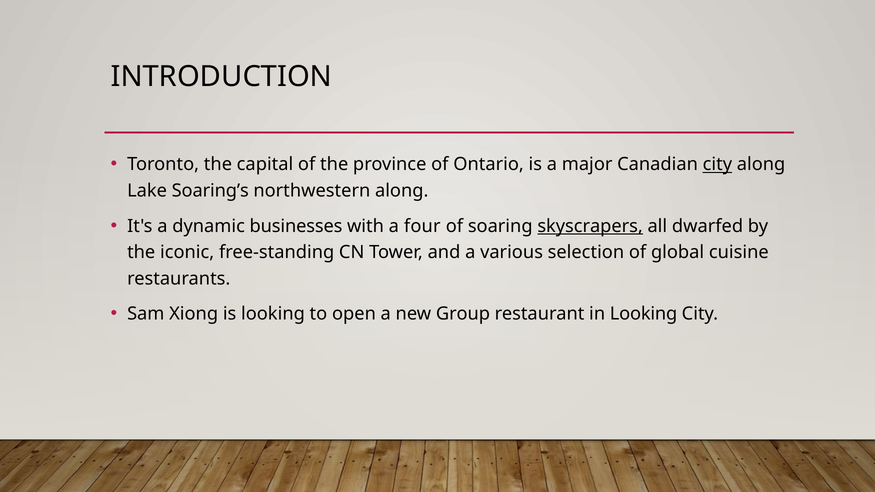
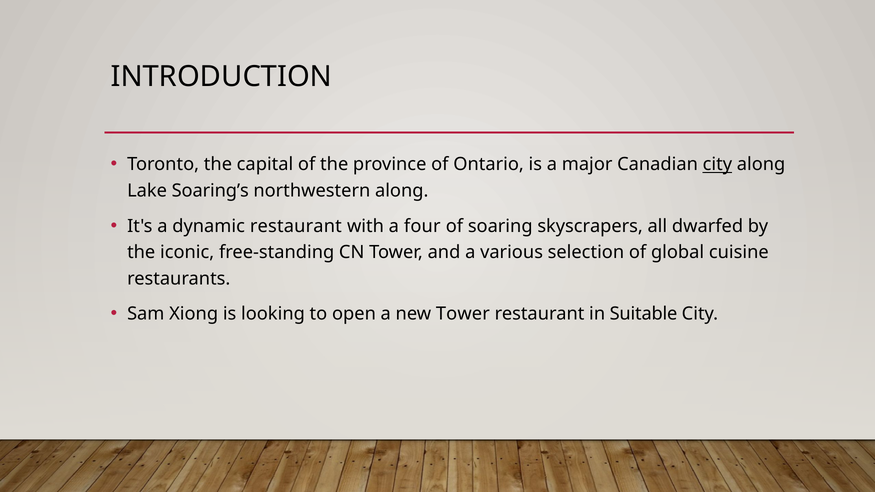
dynamic businesses: businesses -> restaurant
skyscrapers underline: present -> none
new Group: Group -> Tower
in Looking: Looking -> Suitable
